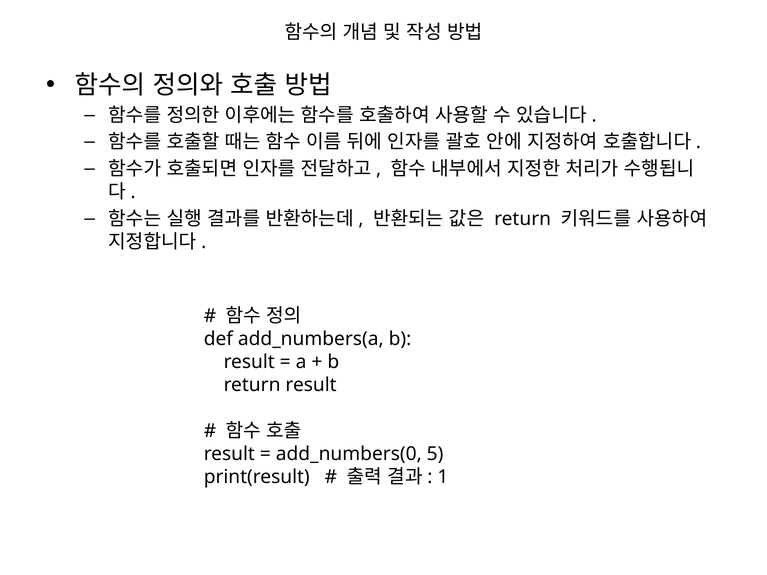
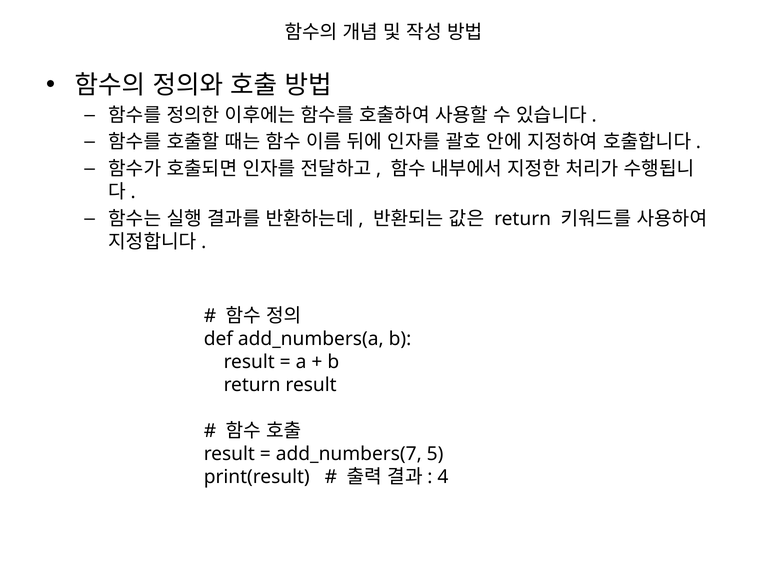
add_numbers(0: add_numbers(0 -> add_numbers(7
1: 1 -> 4
